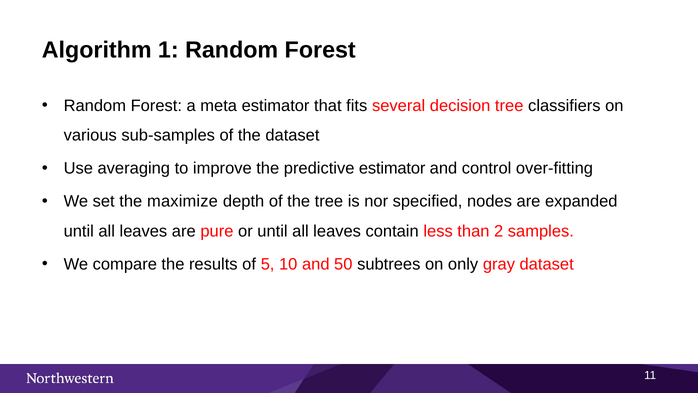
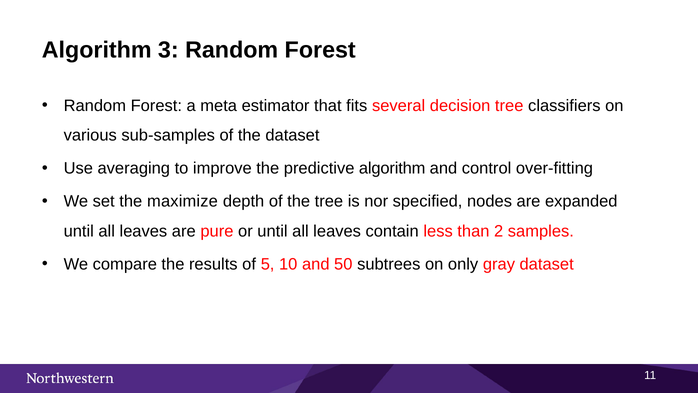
1: 1 -> 3
predictive estimator: estimator -> algorithm
